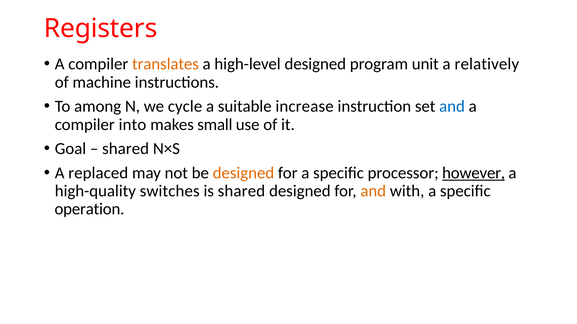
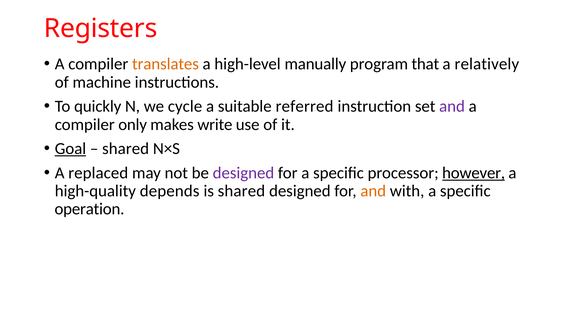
high-level designed: designed -> manually
unit: unit -> that
among: among -> quickly
increase: increase -> referred
and at (452, 107) colour: blue -> purple
into: into -> only
small: small -> write
Goal underline: none -> present
designed at (243, 173) colour: orange -> purple
switches: switches -> depends
